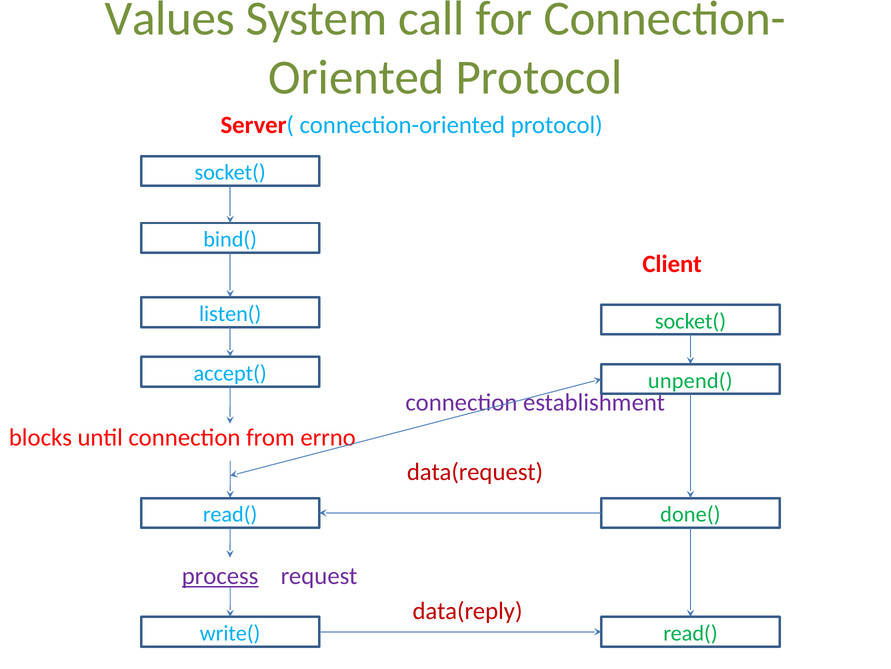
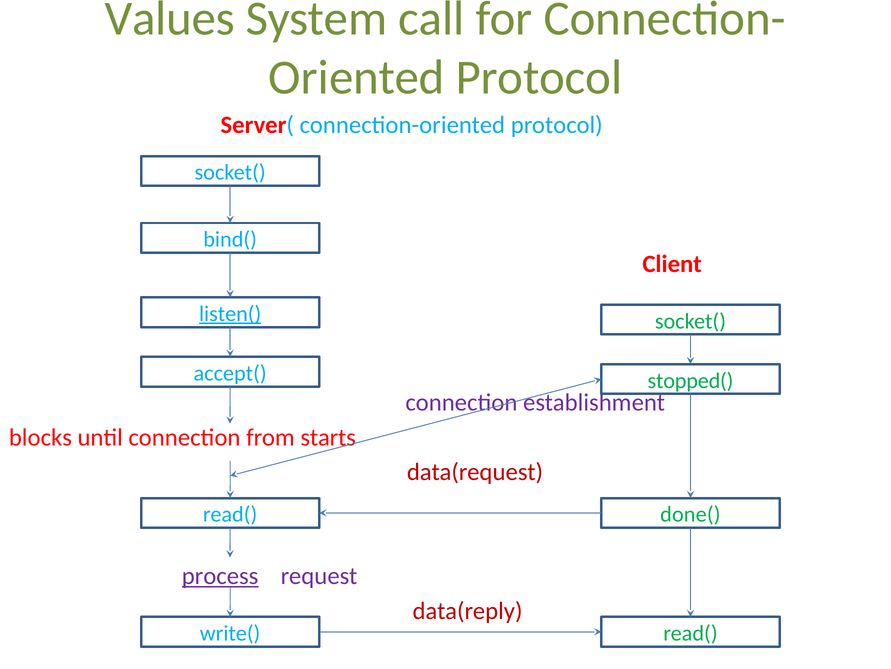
listen( underline: none -> present
unpend(: unpend( -> stopped(
errno: errno -> starts
